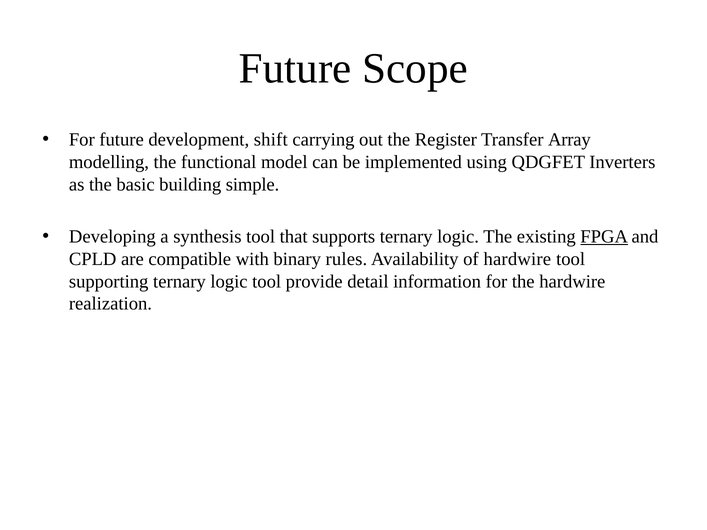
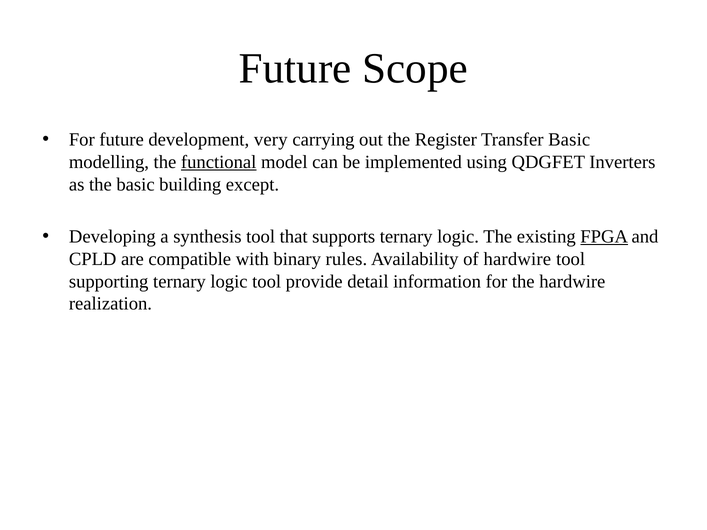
shift: shift -> very
Transfer Array: Array -> Basic
functional underline: none -> present
simple: simple -> except
